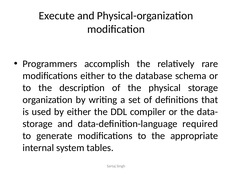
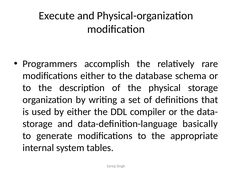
required: required -> basically
